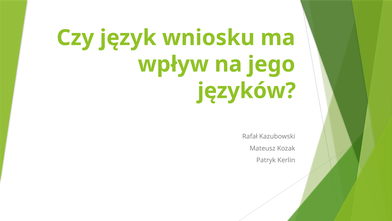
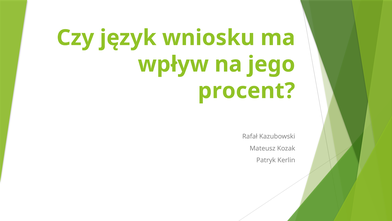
języków: języków -> procent
